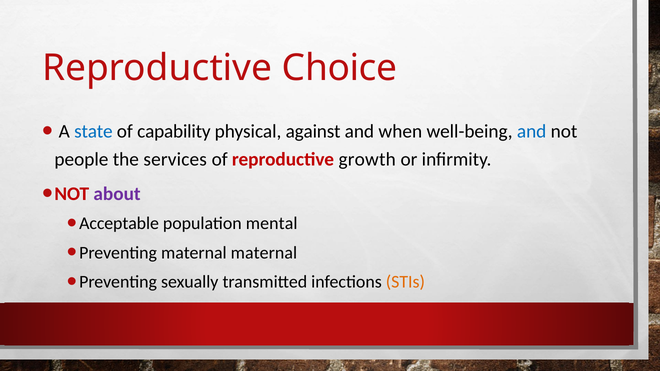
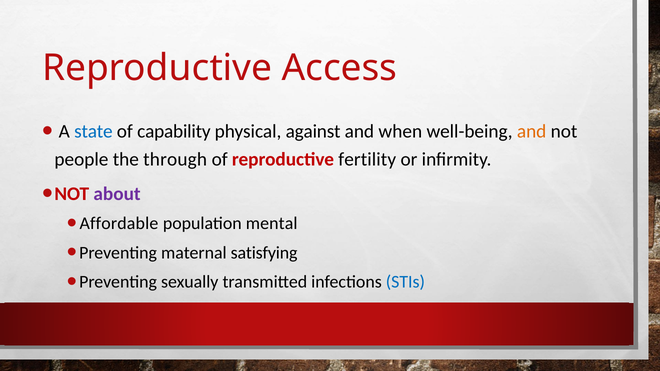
Choice: Choice -> Access
and at (532, 132) colour: blue -> orange
services: services -> through
growth: growth -> fertility
Acceptable: Acceptable -> Affordable
maternal maternal: maternal -> satisfying
STIs colour: orange -> blue
